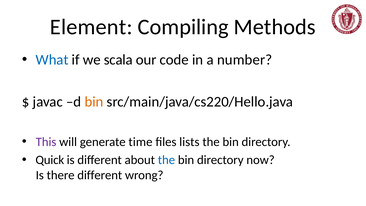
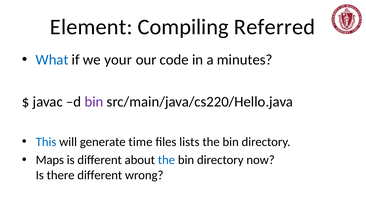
Methods: Methods -> Referred
scala: scala -> your
number: number -> minutes
bin at (94, 102) colour: orange -> purple
This colour: purple -> blue
Quick: Quick -> Maps
